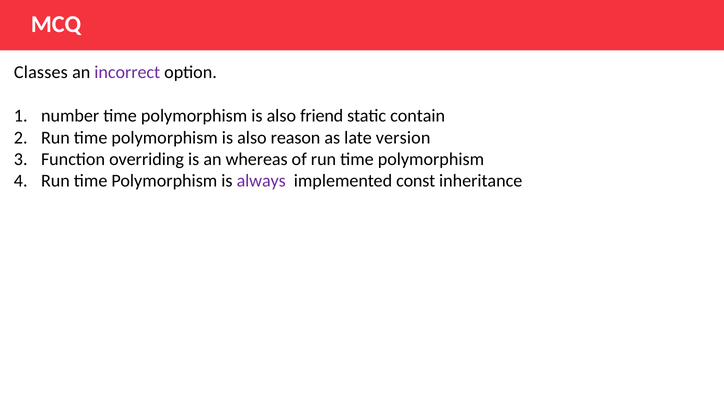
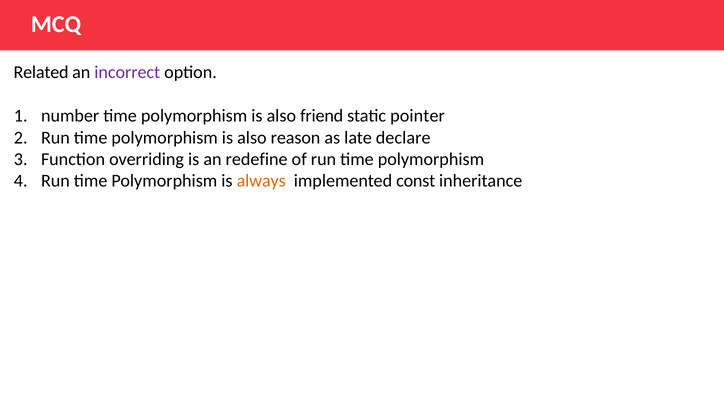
Classes: Classes -> Related
contain: contain -> pointer
version: version -> declare
whereas: whereas -> redefine
always colour: purple -> orange
